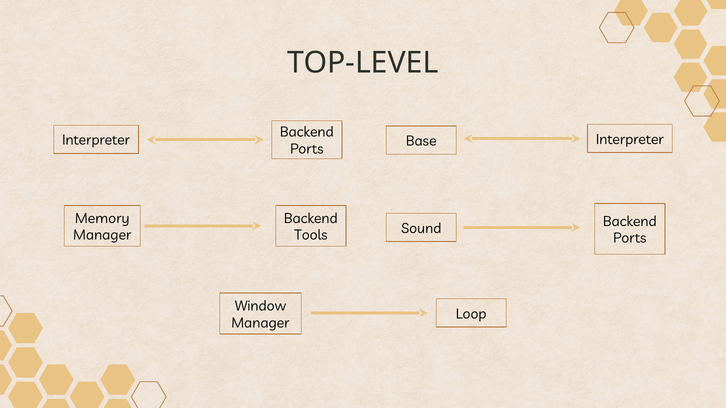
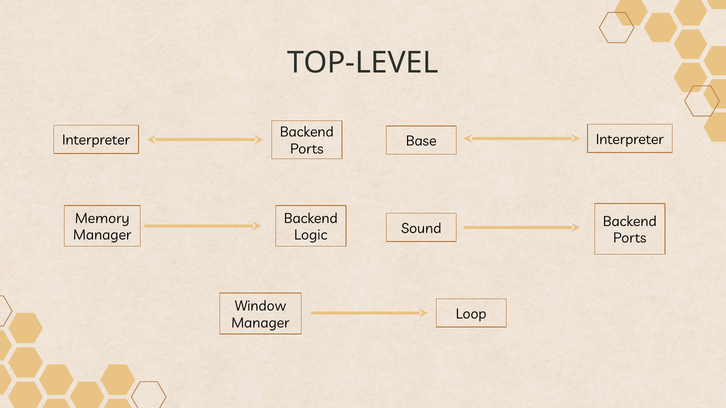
Tools: Tools -> Logic
